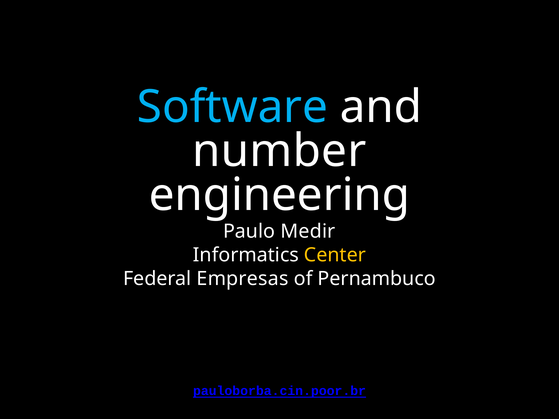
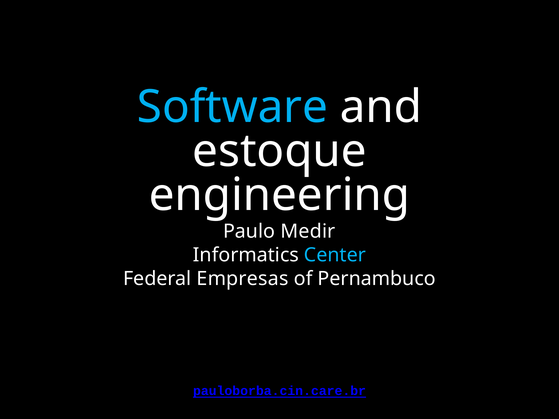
number: number -> estoque
Center colour: yellow -> light blue
pauloborba.cin.poor.br: pauloborba.cin.poor.br -> pauloborba.cin.care.br
